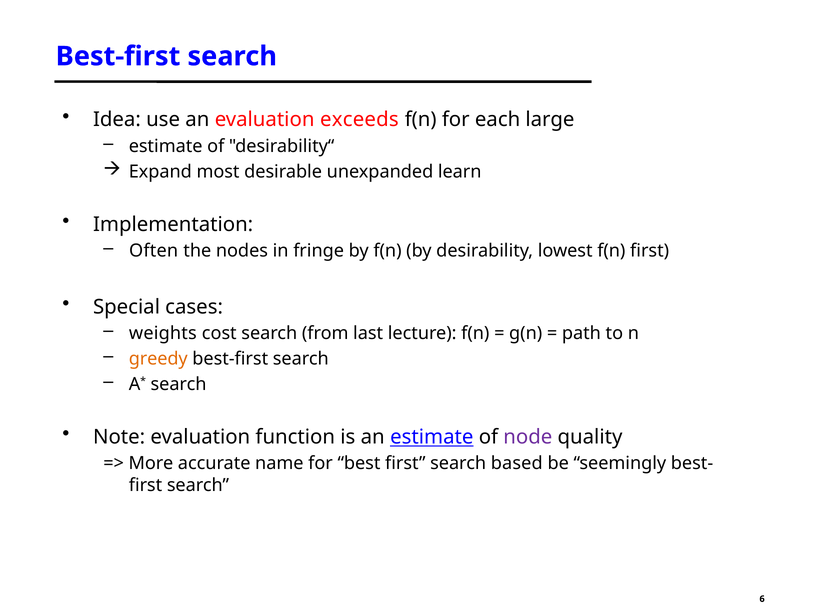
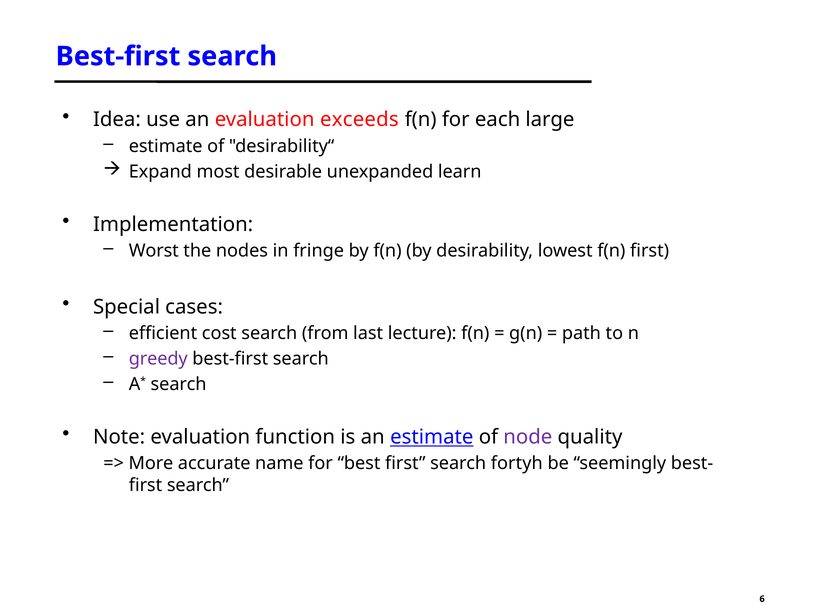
Often: Often -> Worst
weights: weights -> efficient
greedy colour: orange -> purple
based: based -> fortyh
